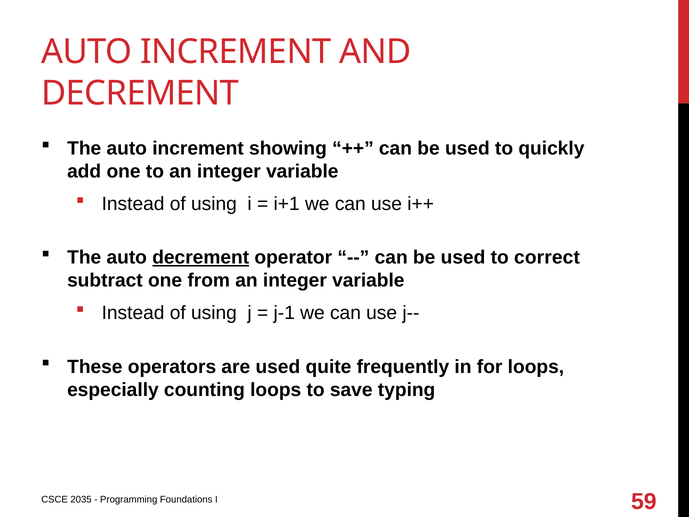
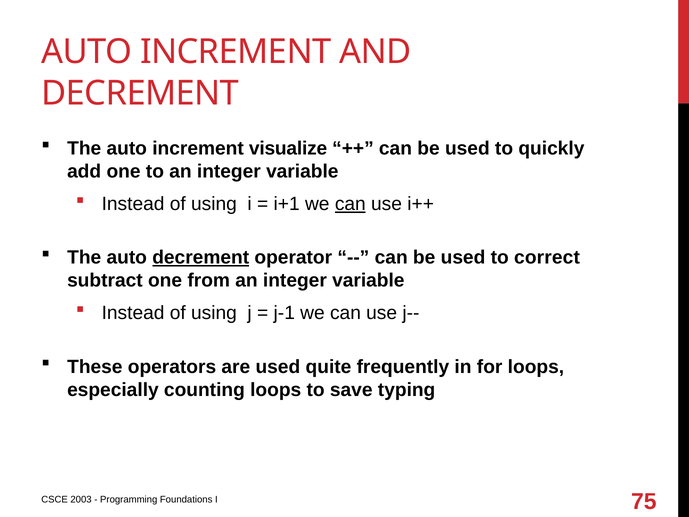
showing: showing -> visualize
can at (350, 204) underline: none -> present
2035: 2035 -> 2003
59: 59 -> 75
